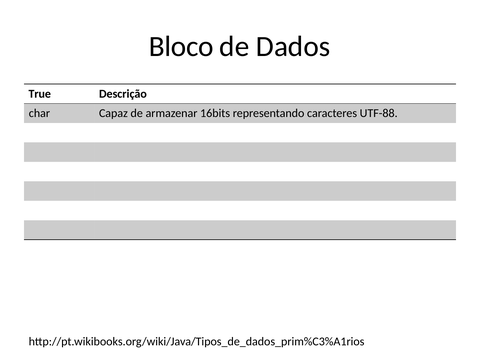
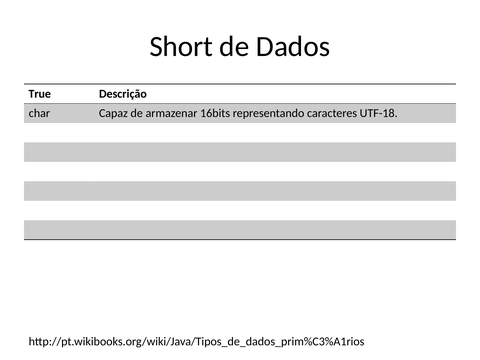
Bloco: Bloco -> Short
UTF-88: UTF-88 -> UTF-18
